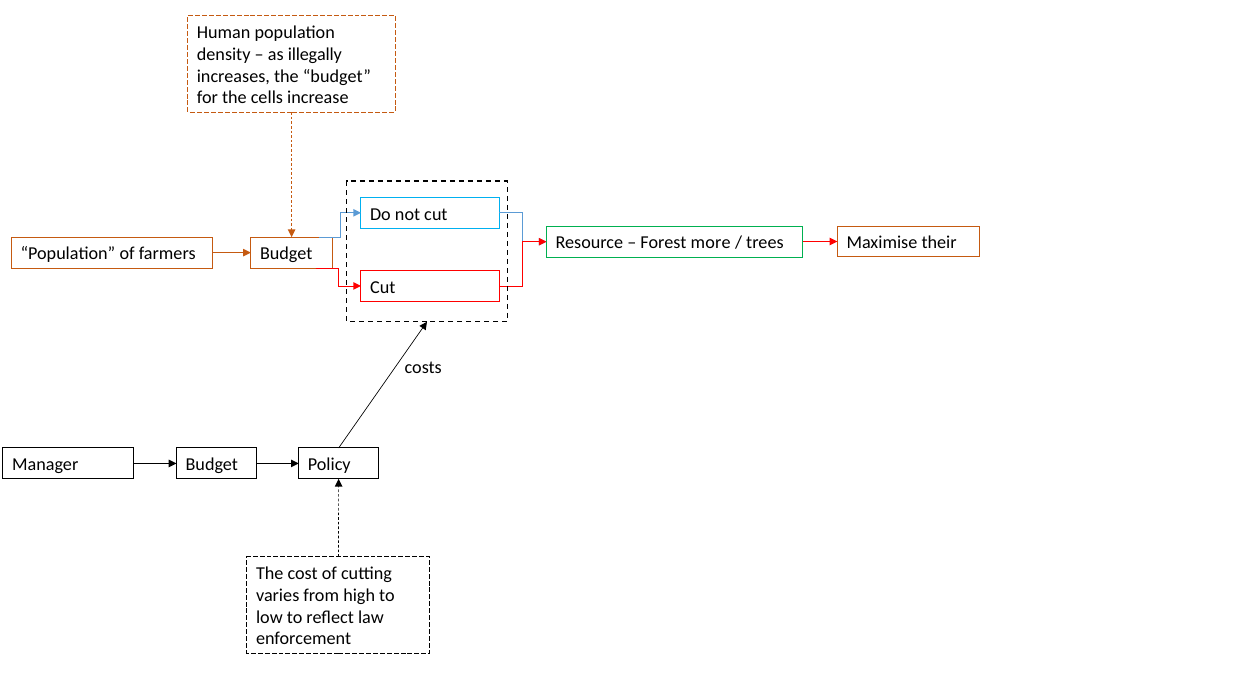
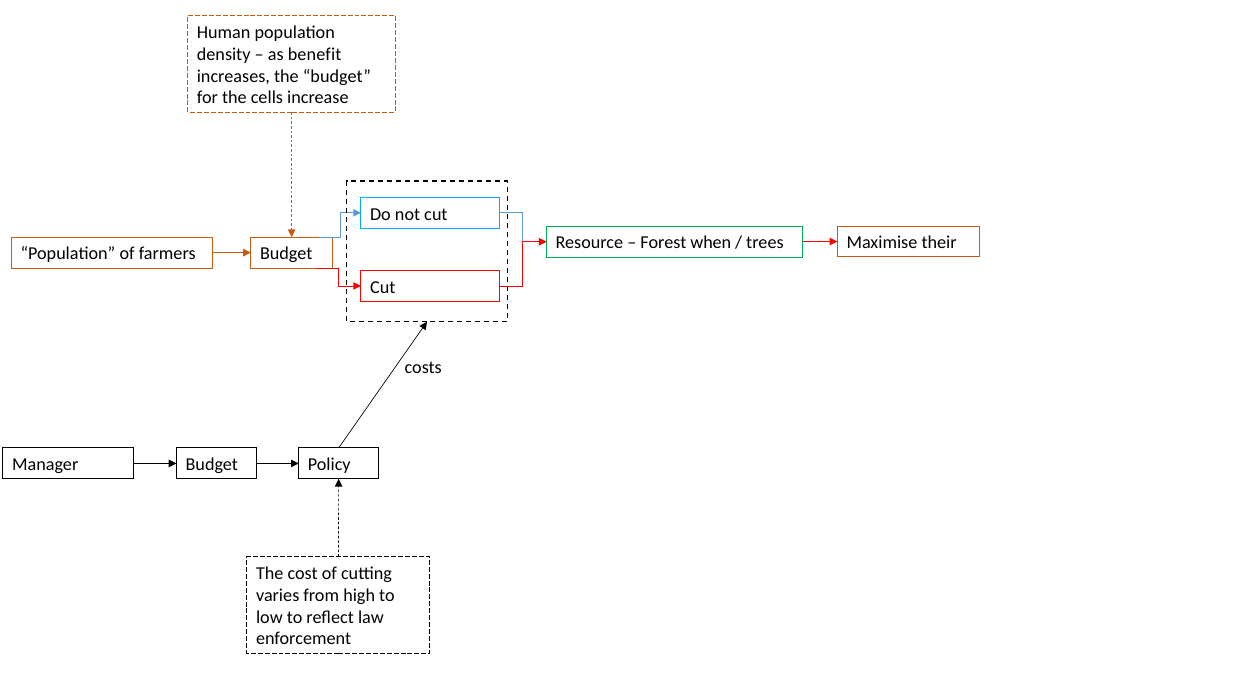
illegally: illegally -> benefit
more: more -> when
